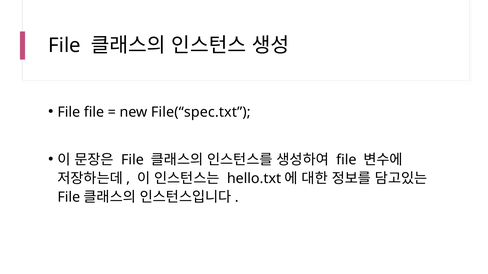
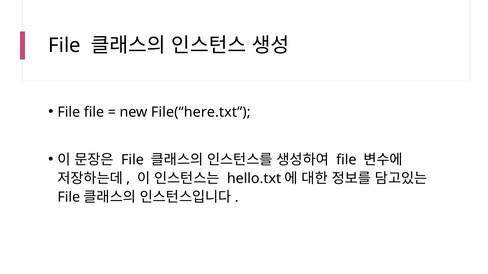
File(“spec.txt: File(“spec.txt -> File(“here.txt
